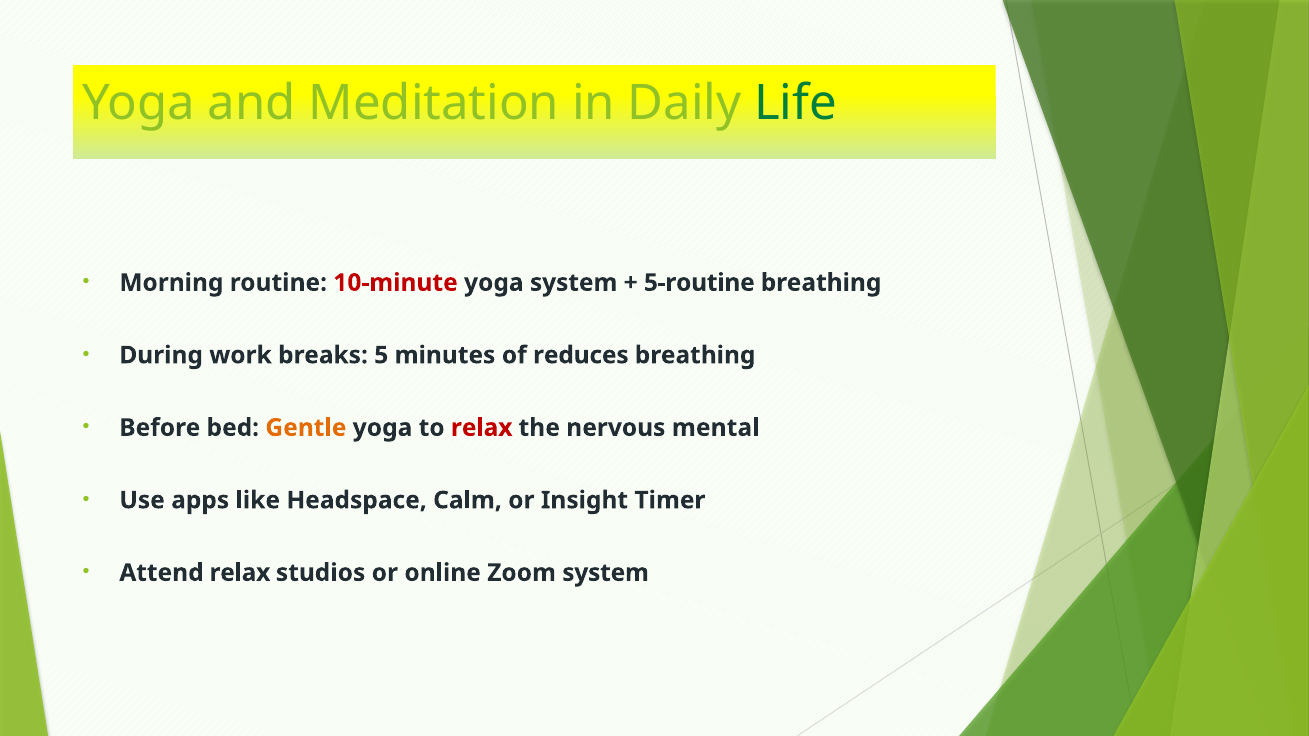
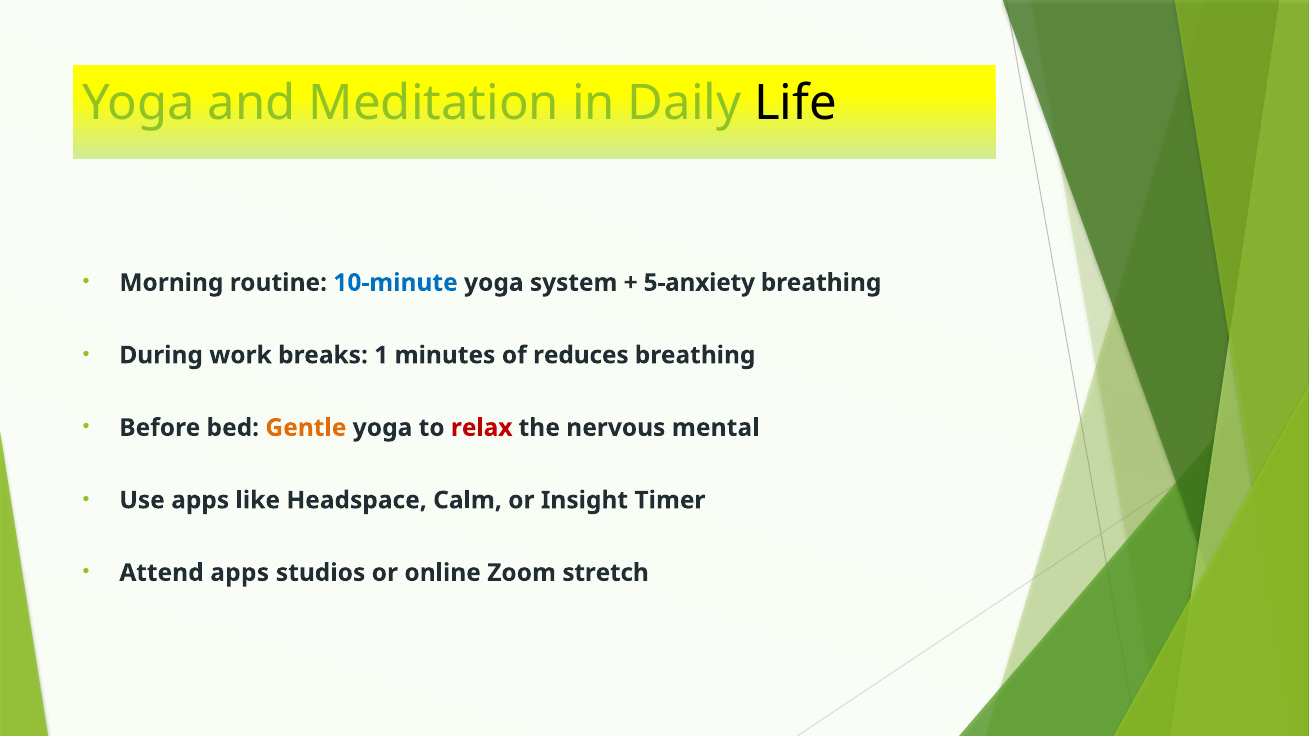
Life colour: green -> black
10-minute colour: red -> blue
5-routine: 5-routine -> 5-anxiety
5: 5 -> 1
Attend relax: relax -> apps
Zoom system: system -> stretch
